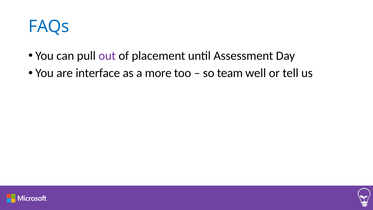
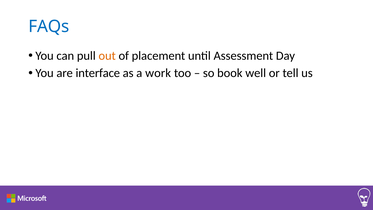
out colour: purple -> orange
more: more -> work
team: team -> book
